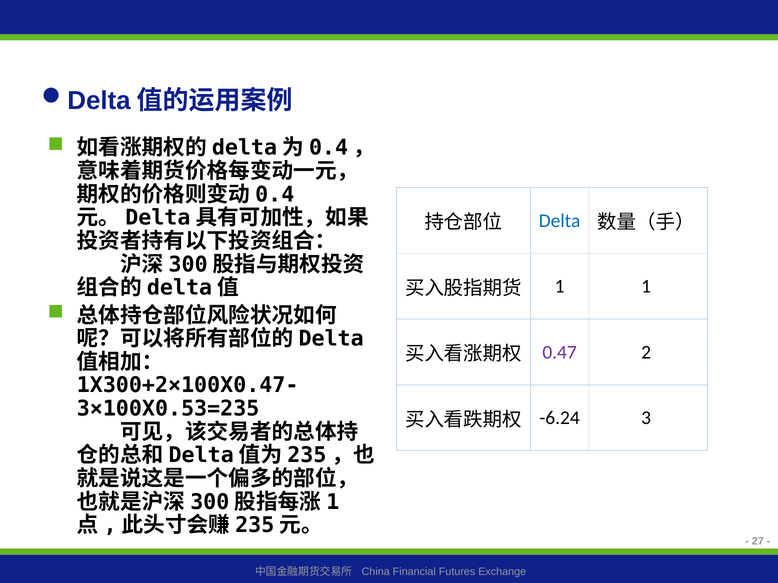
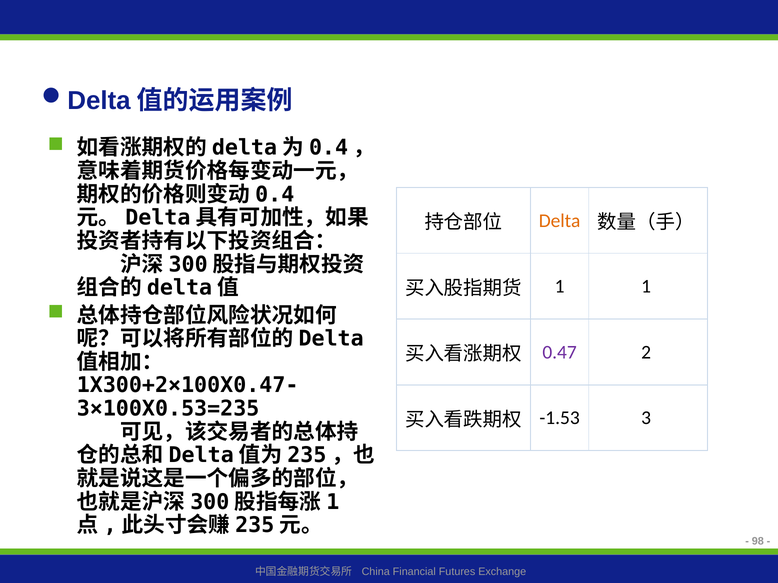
Delta colour: blue -> orange
-6.24: -6.24 -> -1.53
27: 27 -> 98
